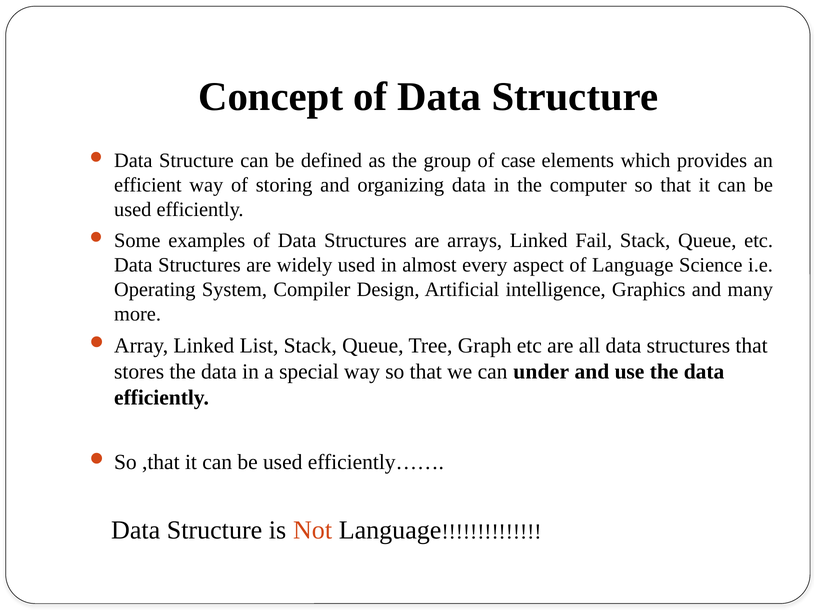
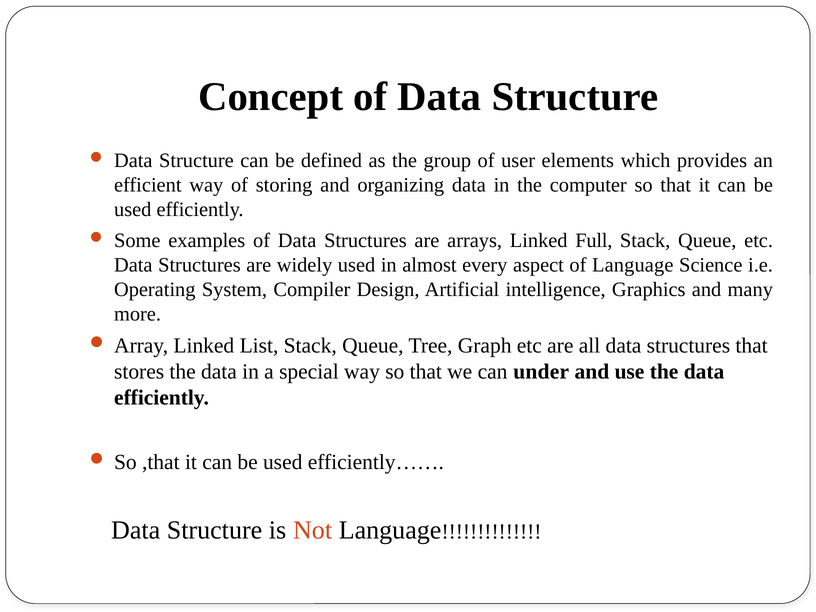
case: case -> user
Fail: Fail -> Full
